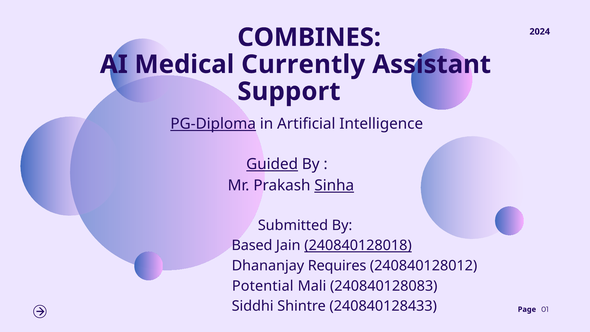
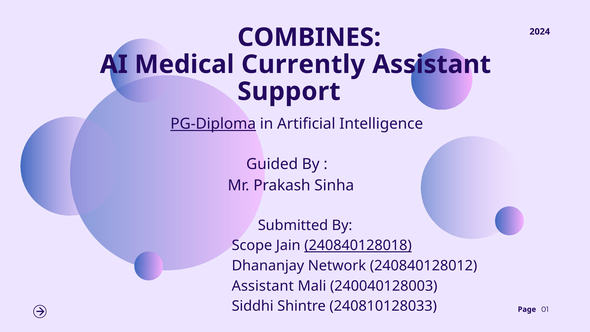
Guided underline: present -> none
Sinha underline: present -> none
Based: Based -> Scope
Requires: Requires -> Network
Potential at (263, 286): Potential -> Assistant
240840128083: 240840128083 -> 240040128003
240840128433: 240840128433 -> 240810128033
